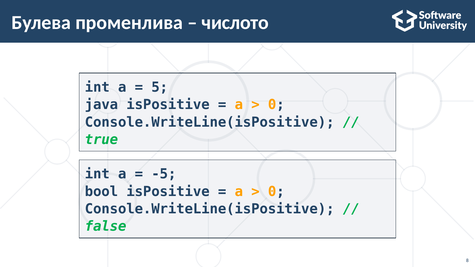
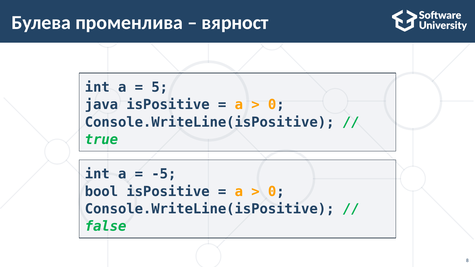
числото: числото -> вярност
